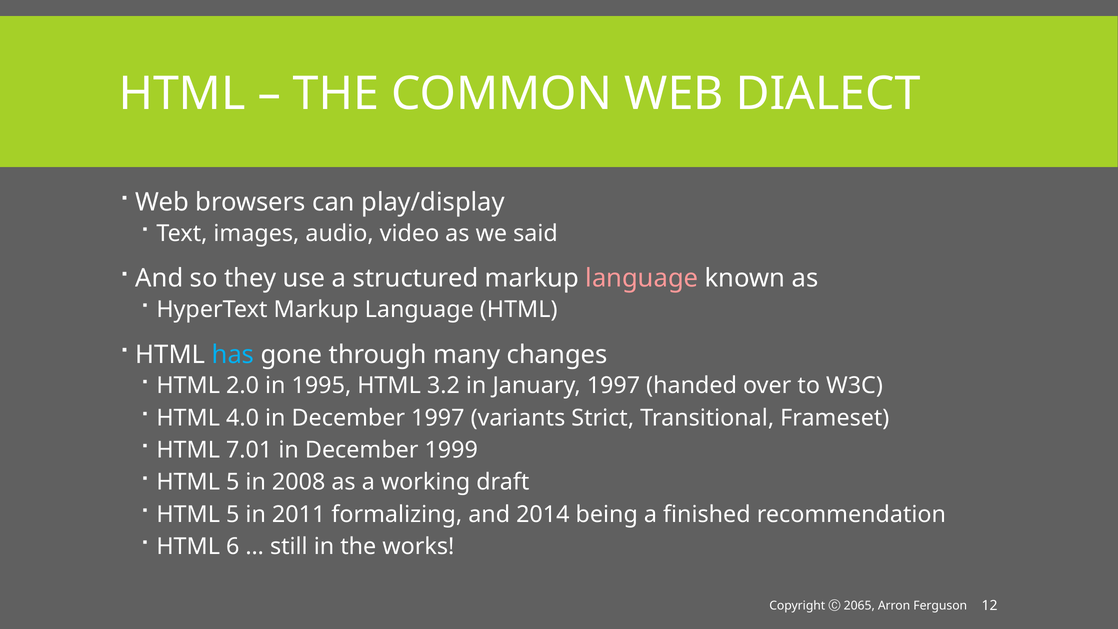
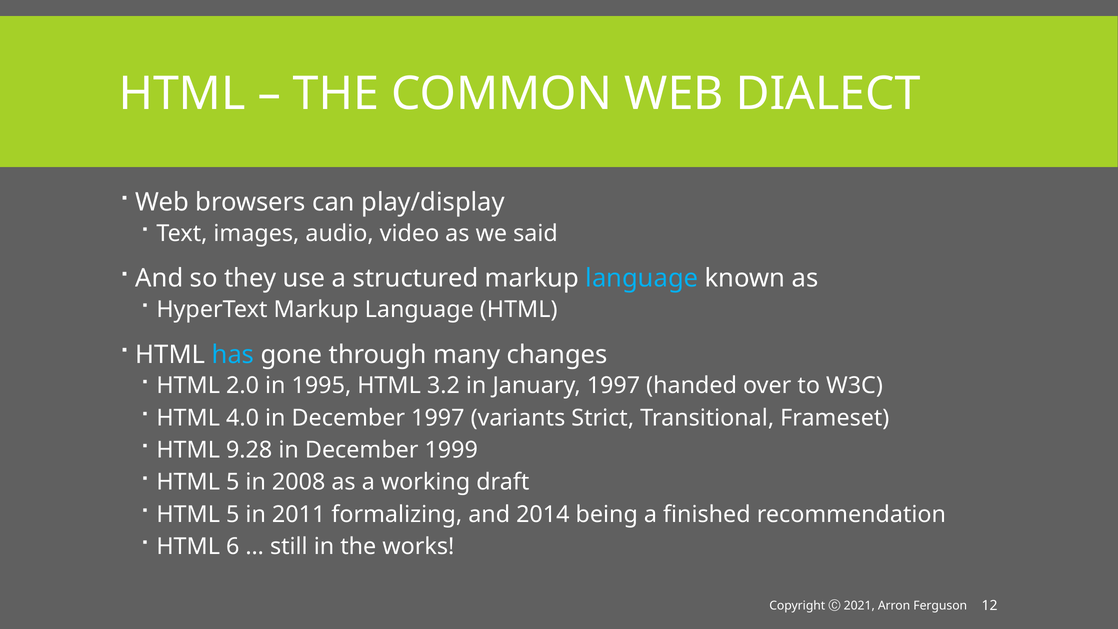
language at (642, 278) colour: pink -> light blue
7.01: 7.01 -> 9.28
2065: 2065 -> 2021
